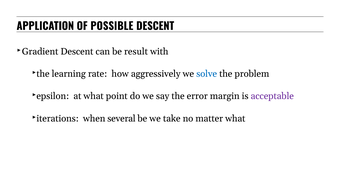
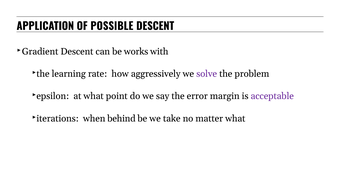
result: result -> works
solve colour: blue -> purple
several: several -> behind
